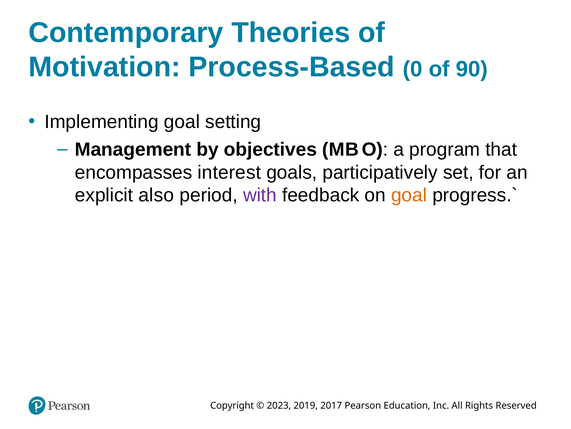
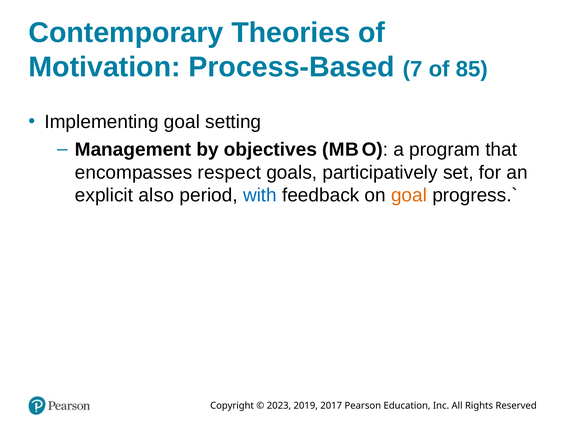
0: 0 -> 7
90: 90 -> 85
interest: interest -> respect
with colour: purple -> blue
